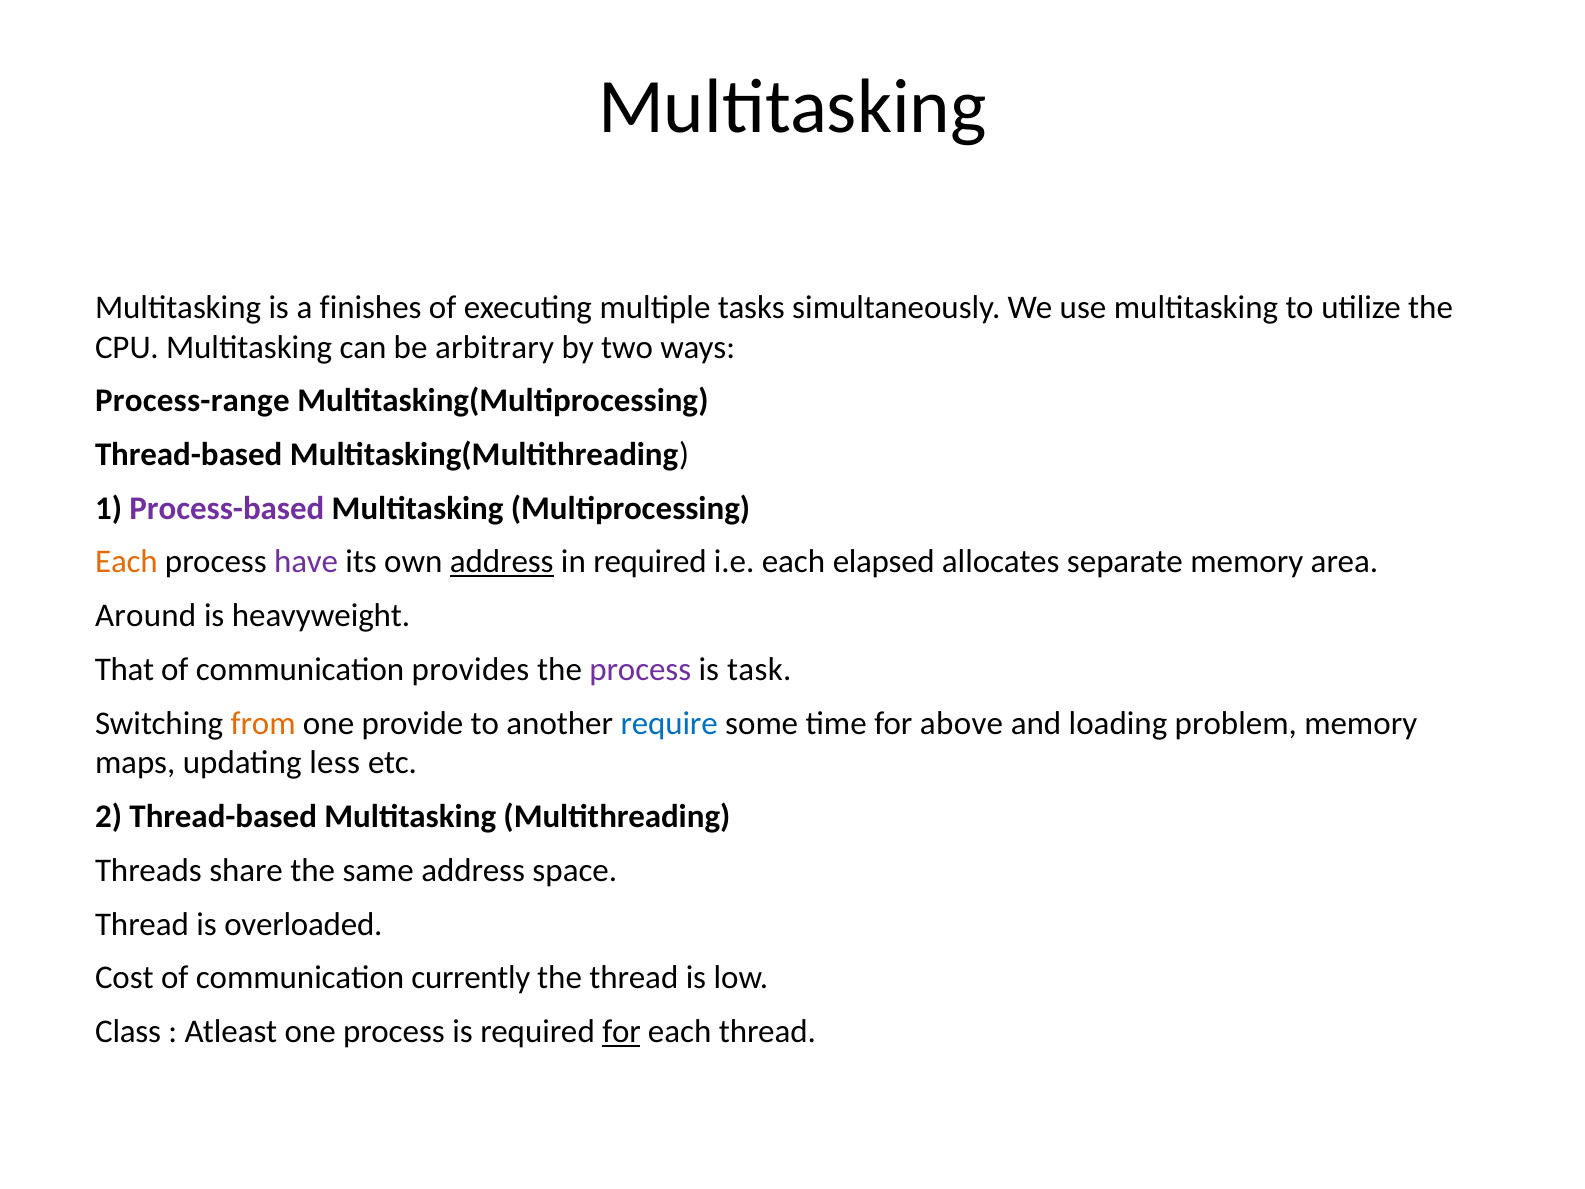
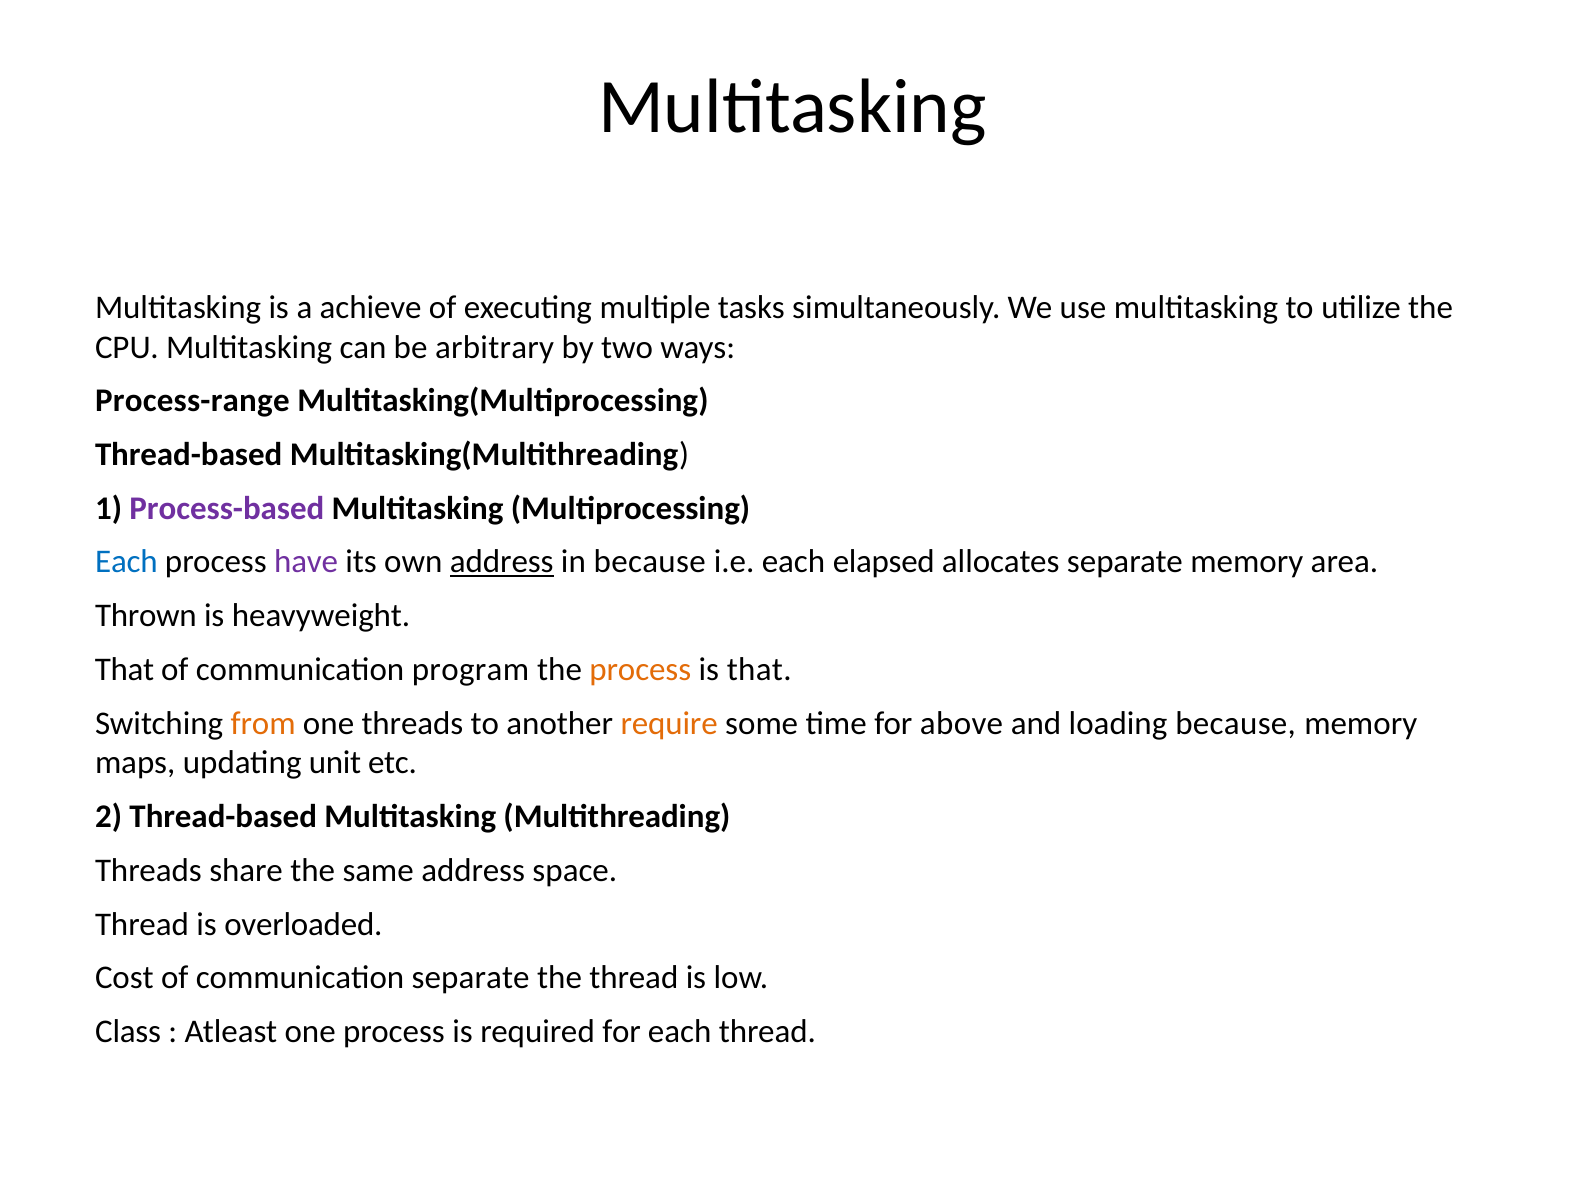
finishes: finishes -> achieve
Each at (126, 562) colour: orange -> blue
in required: required -> because
Around: Around -> Thrown
provides: provides -> program
process at (640, 669) colour: purple -> orange
is task: task -> that
one provide: provide -> threads
require colour: blue -> orange
loading problem: problem -> because
less: less -> unit
communication currently: currently -> separate
for at (622, 1031) underline: present -> none
